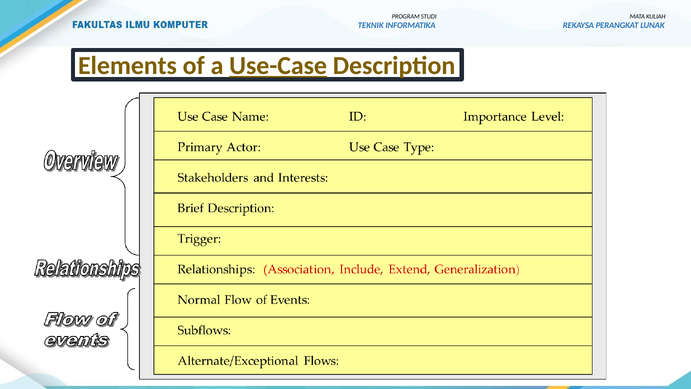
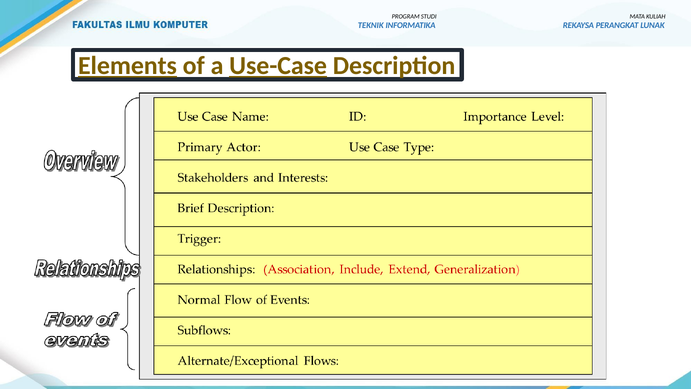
Elements underline: none -> present
